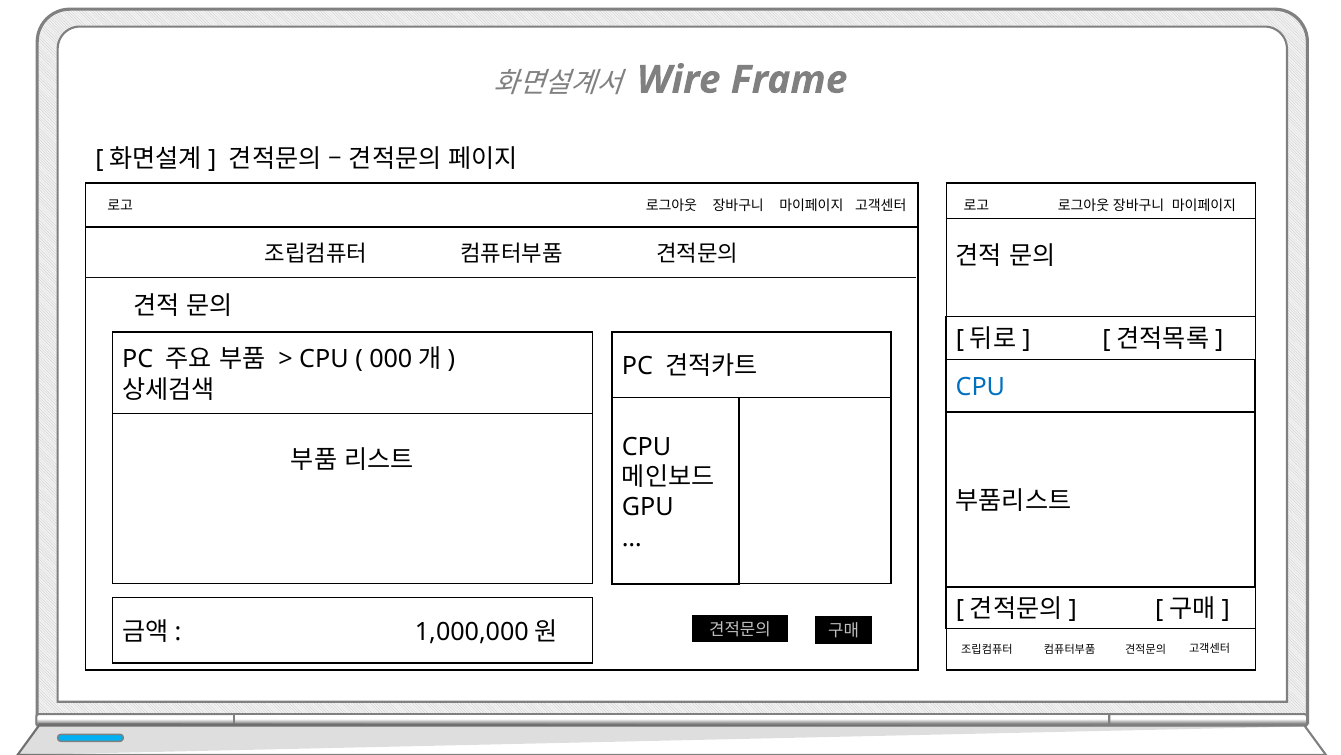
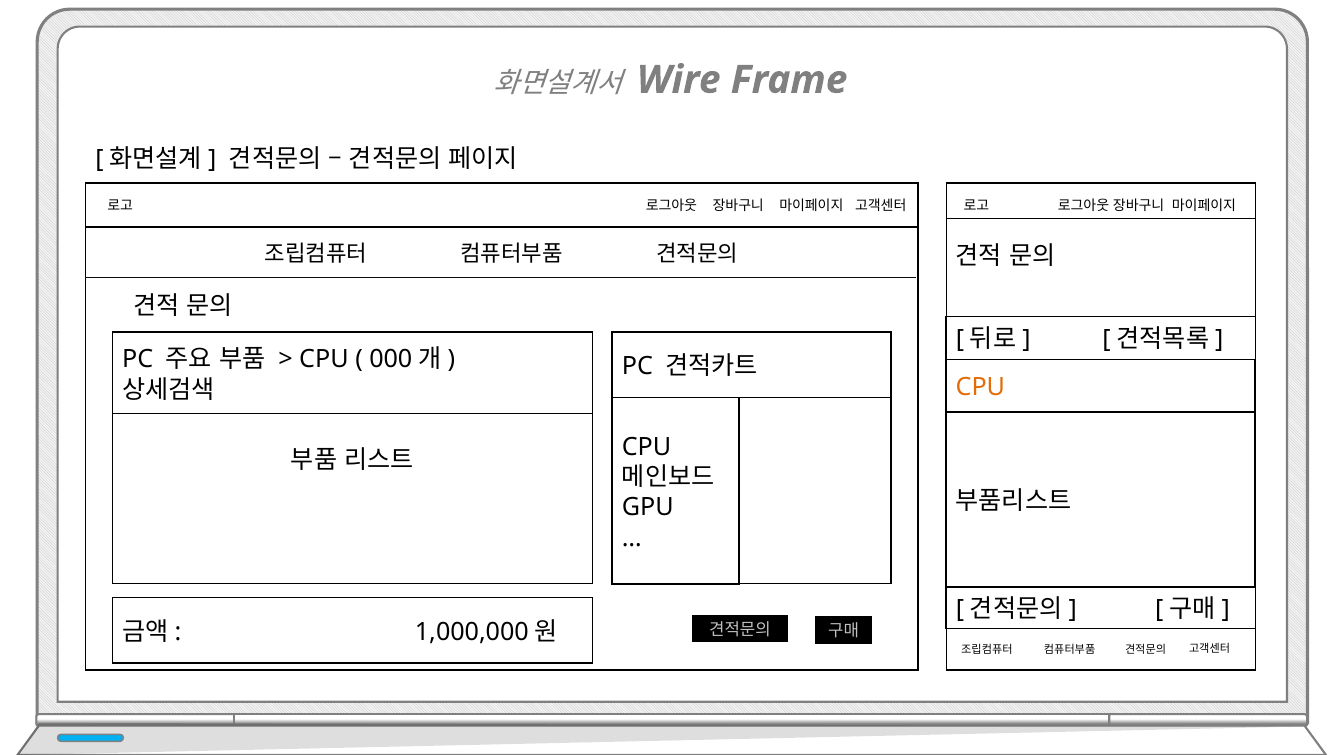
CPU at (980, 387) colour: blue -> orange
